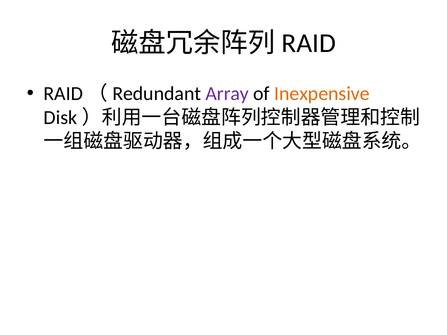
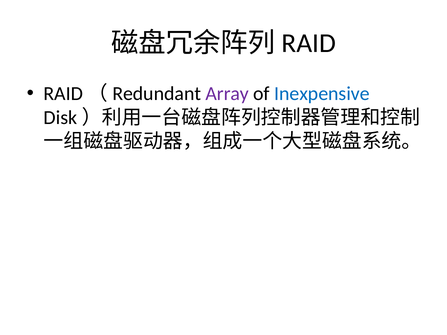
Inexpensive colour: orange -> blue
